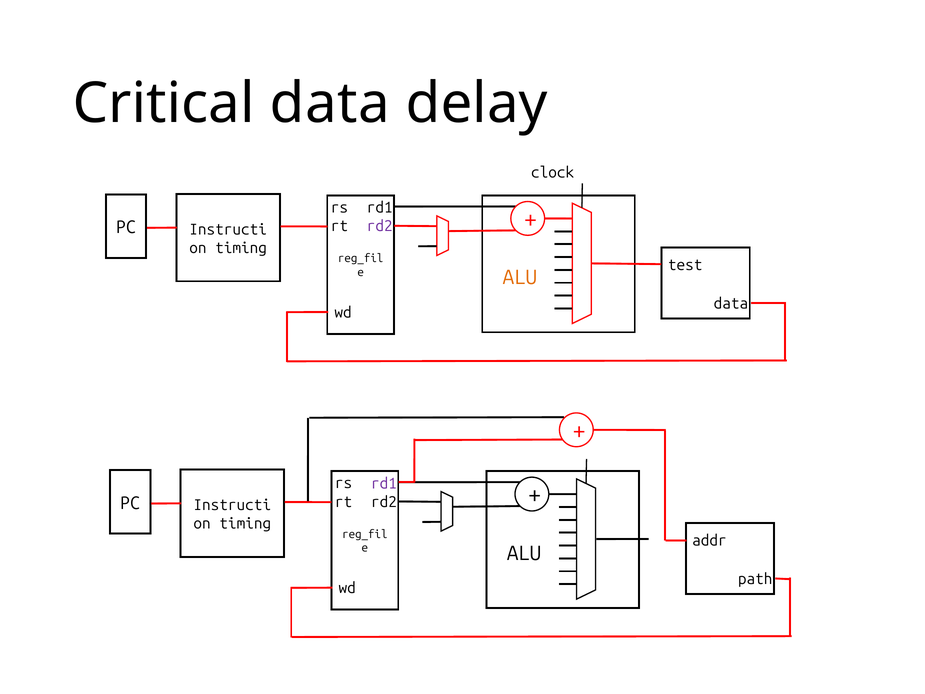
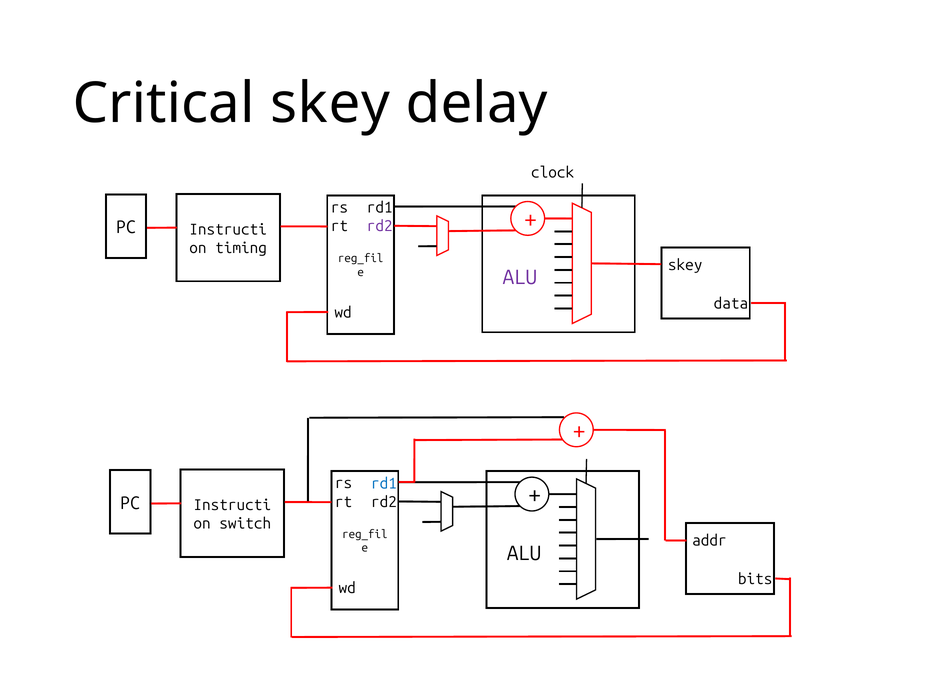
Critical data: data -> skey
test at (685, 265): test -> skey
ALU at (520, 277) colour: orange -> purple
rd1 at (384, 483) colour: purple -> blue
timing at (245, 523): timing -> switch
path: path -> bits
